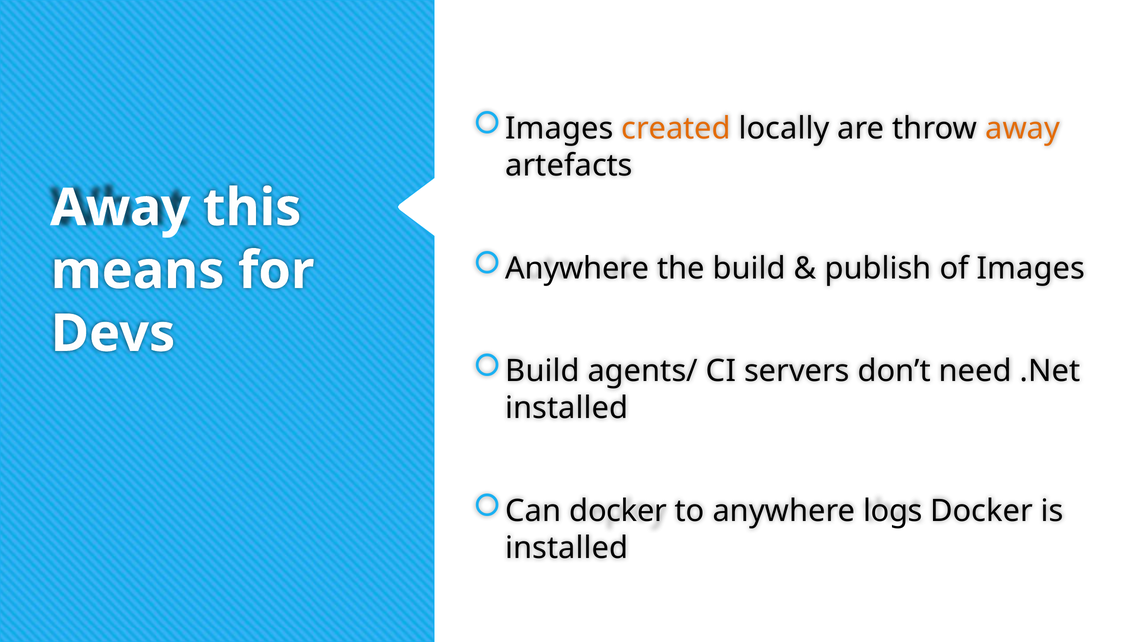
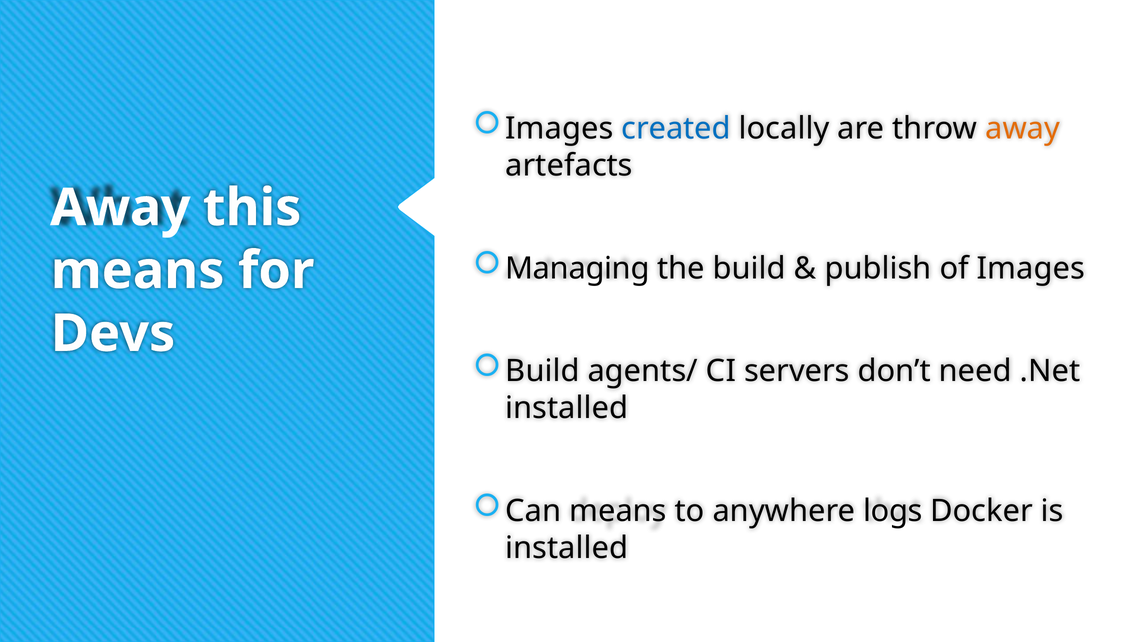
created colour: orange -> blue
Anywhere at (577, 268): Anywhere -> Managing
Can docker: docker -> means
